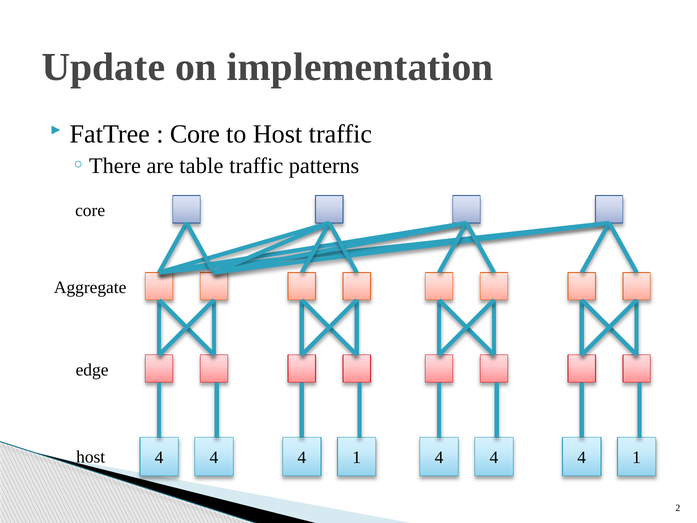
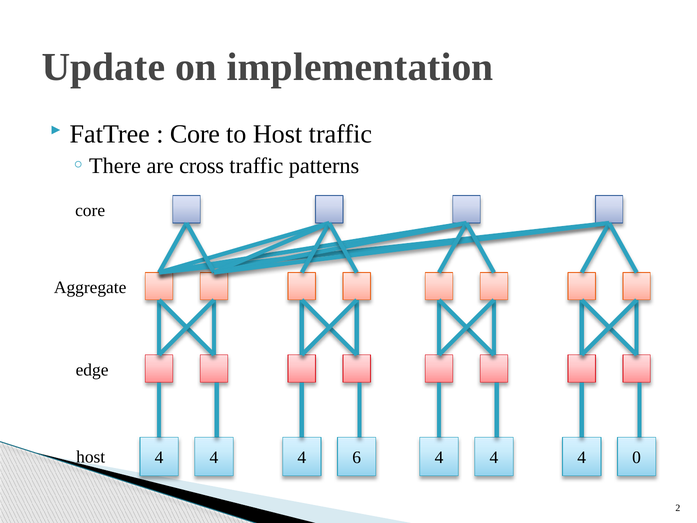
table: table -> cross
1 at (357, 457): 1 -> 6
4 4 1: 1 -> 0
